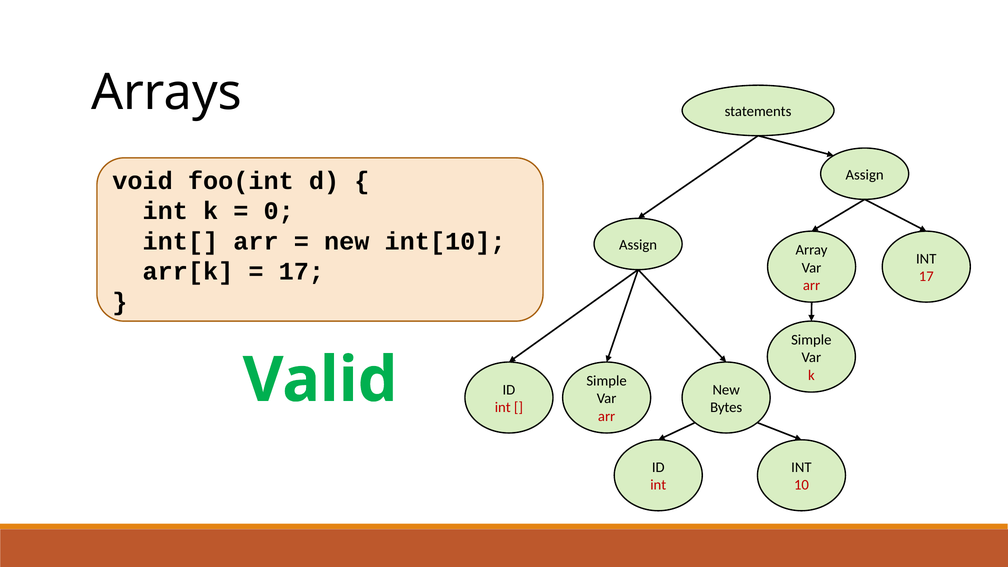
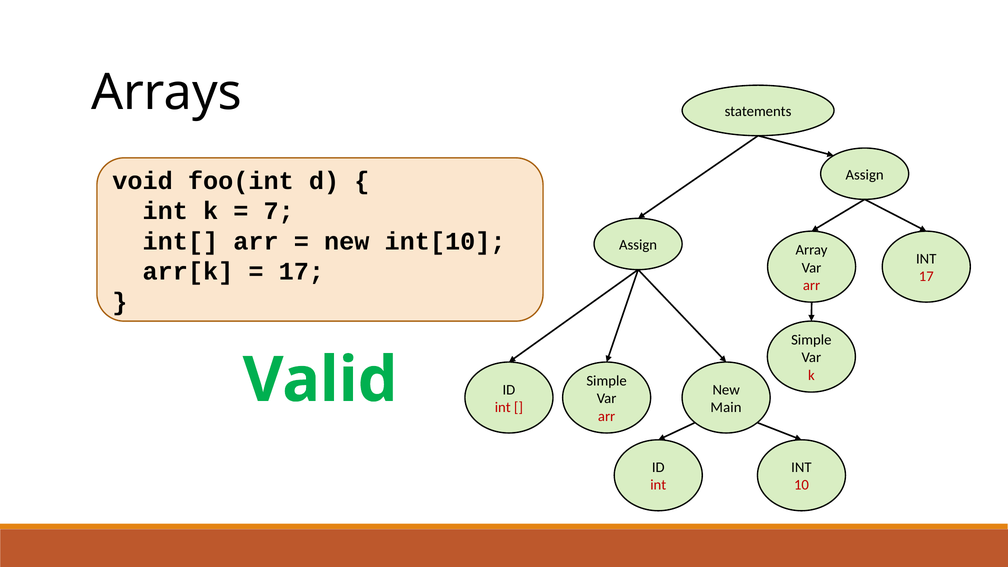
0: 0 -> 7
Bytes: Bytes -> Main
